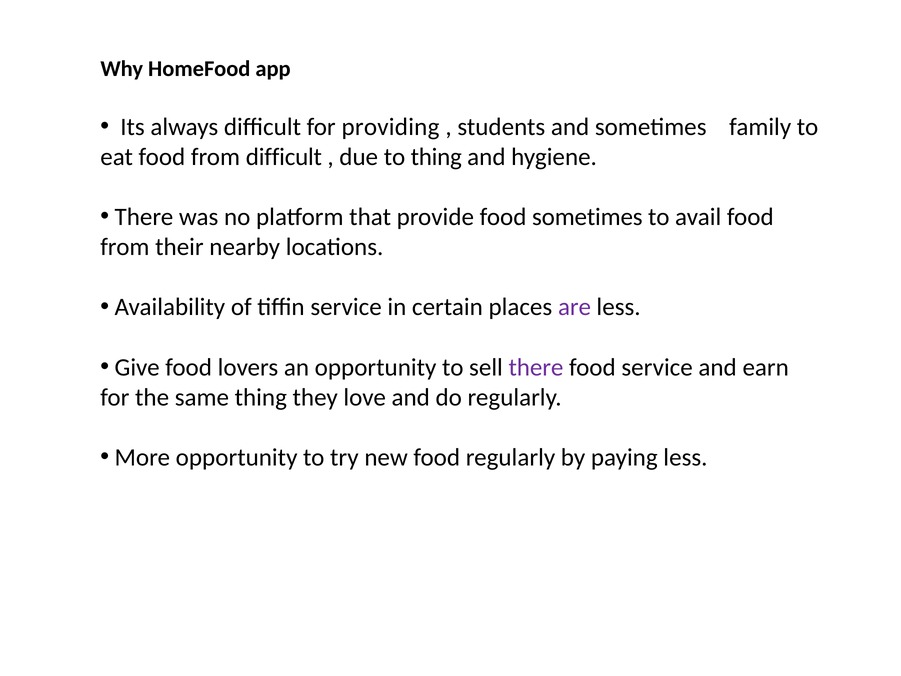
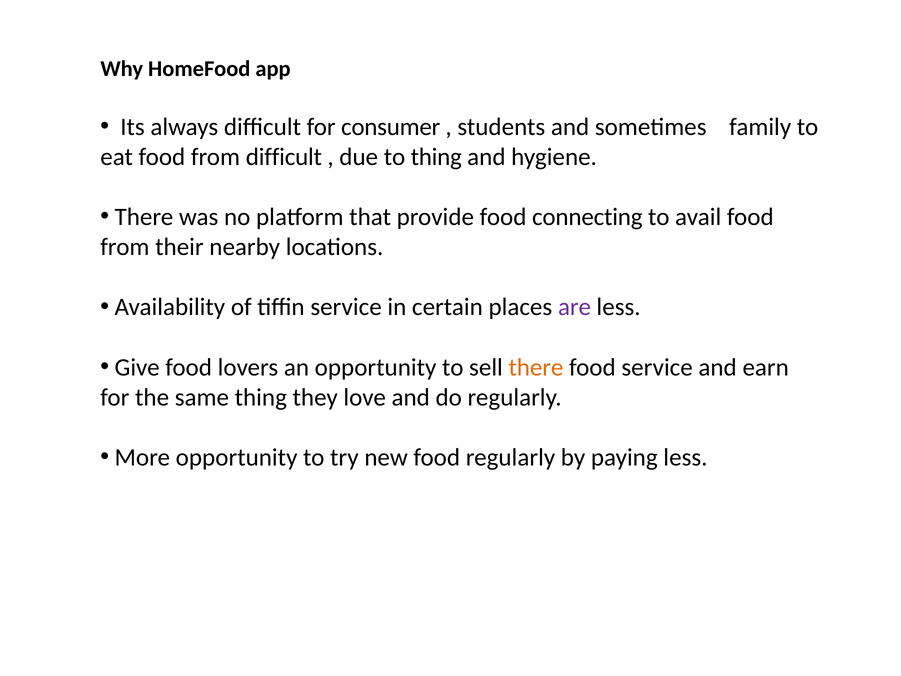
providing: providing -> consumer
food sometimes: sometimes -> connecting
there at (536, 367) colour: purple -> orange
